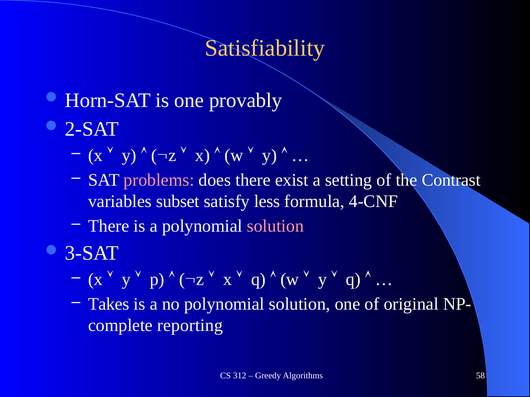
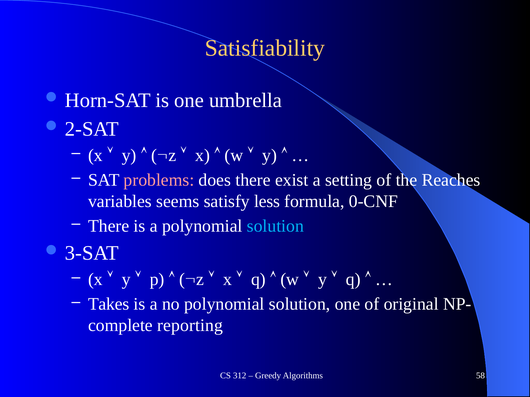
provably: provably -> umbrella
Contrast: Contrast -> Reaches
subset: subset -> seems
4-CNF: 4-CNF -> 0-CNF
solution at (275, 226) colour: pink -> light blue
